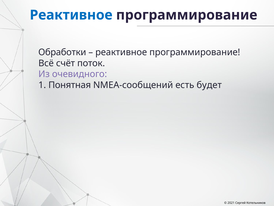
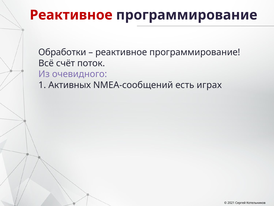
Реактивное at (71, 15) colour: blue -> red
Понятная: Понятная -> Активных
будет: будет -> играх
